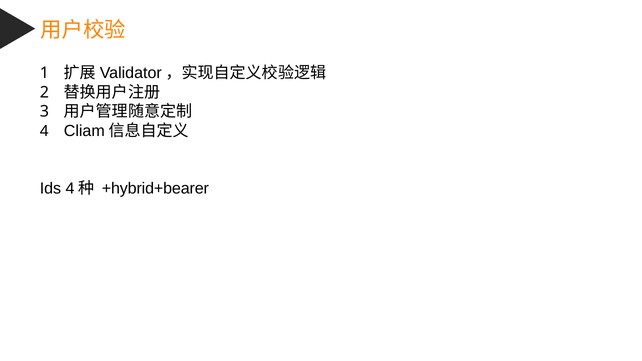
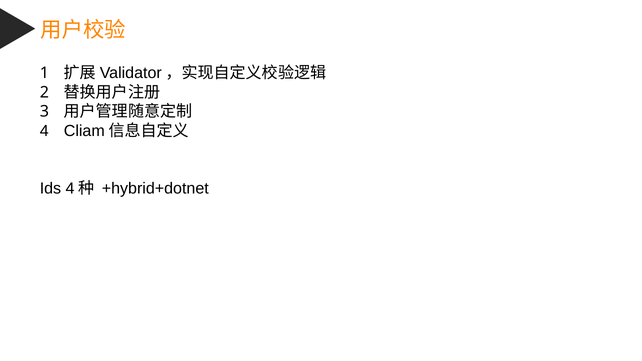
+hybrid+bearer: +hybrid+bearer -> +hybrid+dotnet
